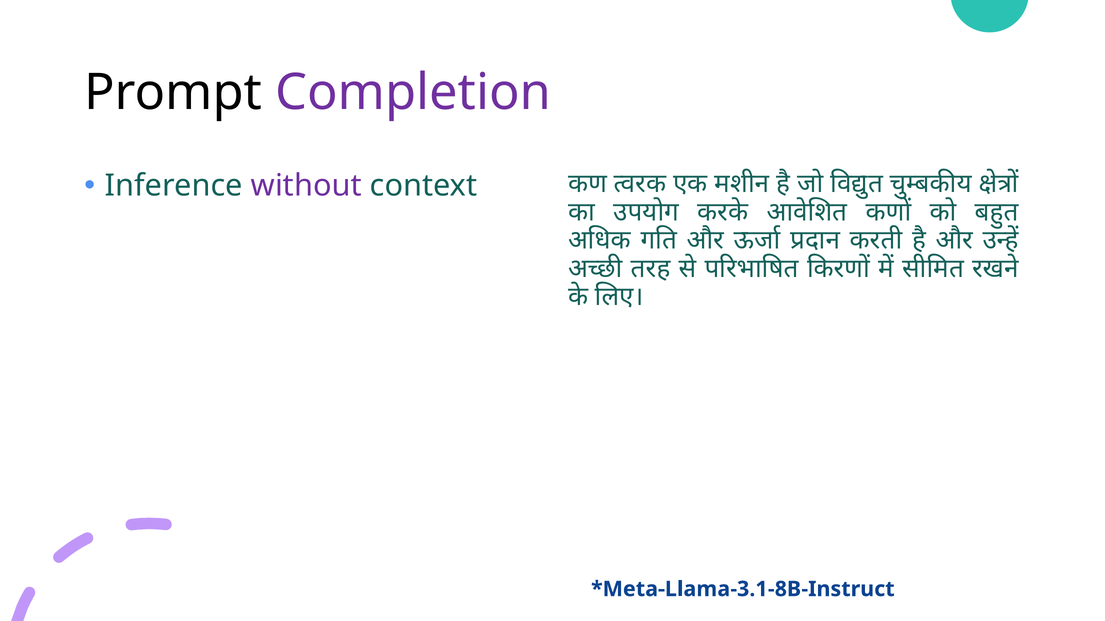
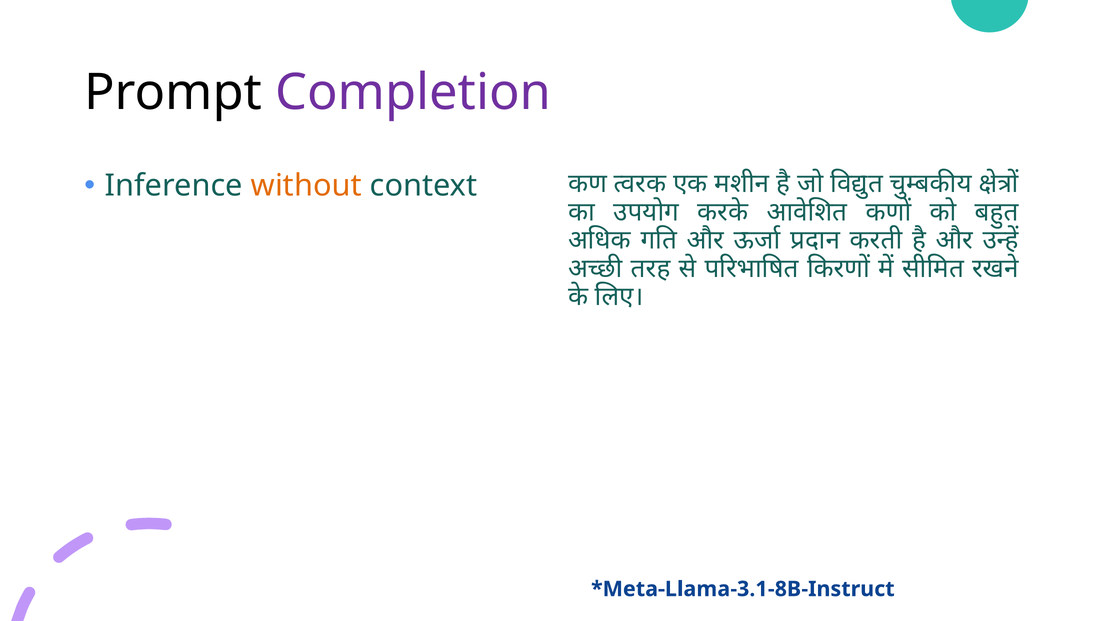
without colour: purple -> orange
